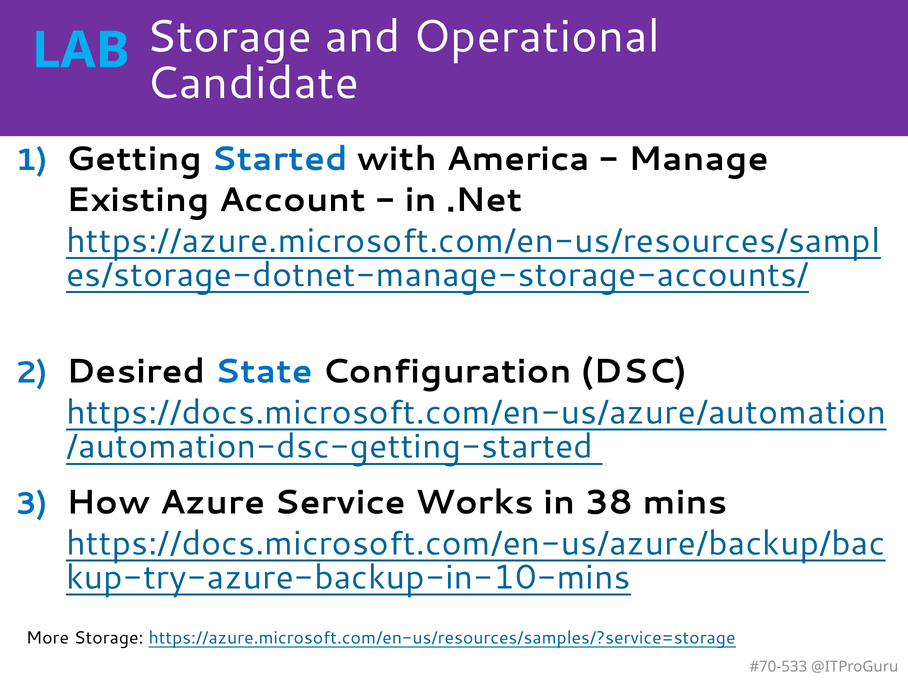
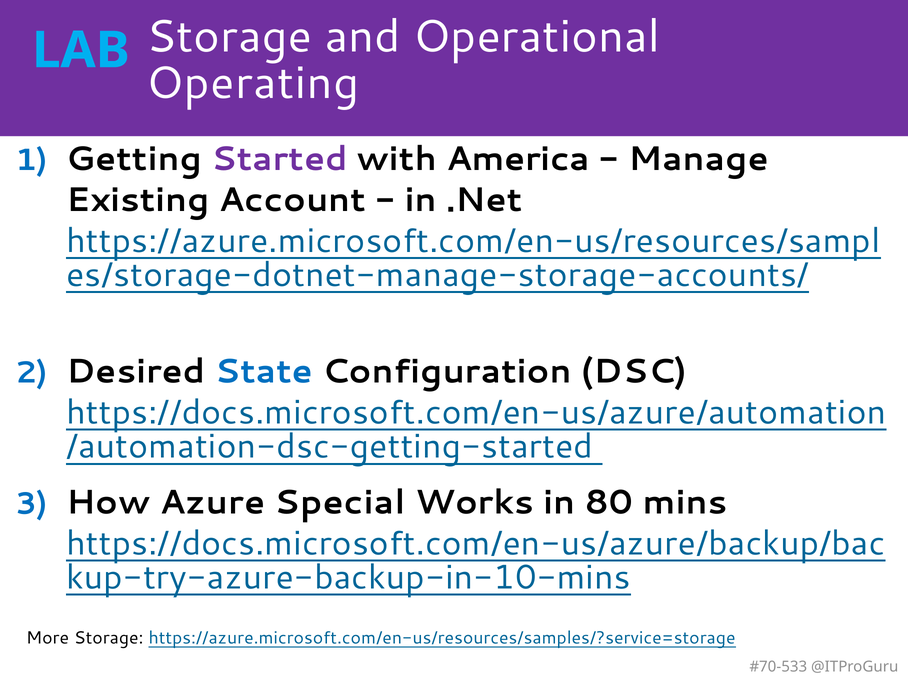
Candidate: Candidate -> Operating
Started colour: blue -> purple
Service: Service -> Special
38: 38 -> 80
